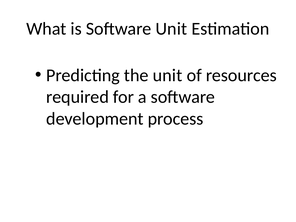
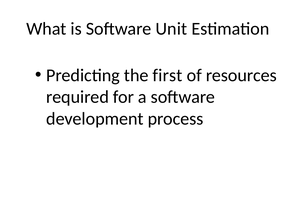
the unit: unit -> first
